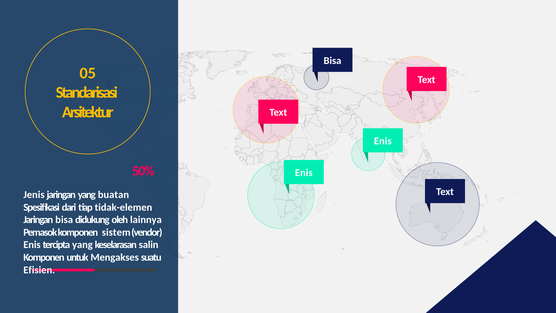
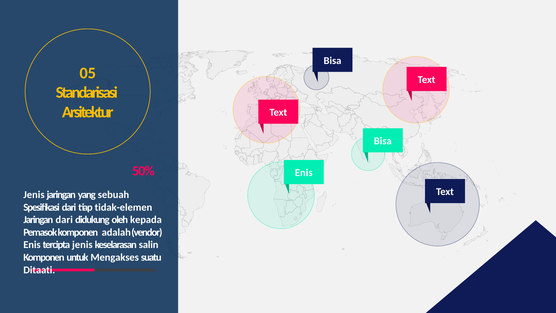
Enis at (383, 141): Enis -> Bisa
buatan: buatan -> sebuah
Jaringan bisa: bisa -> dari
lainnya: lainnya -> kepada
sistem: sistem -> adalah
tercipta yang: yang -> jenis
Efisien: Efisien -> Ditaati
